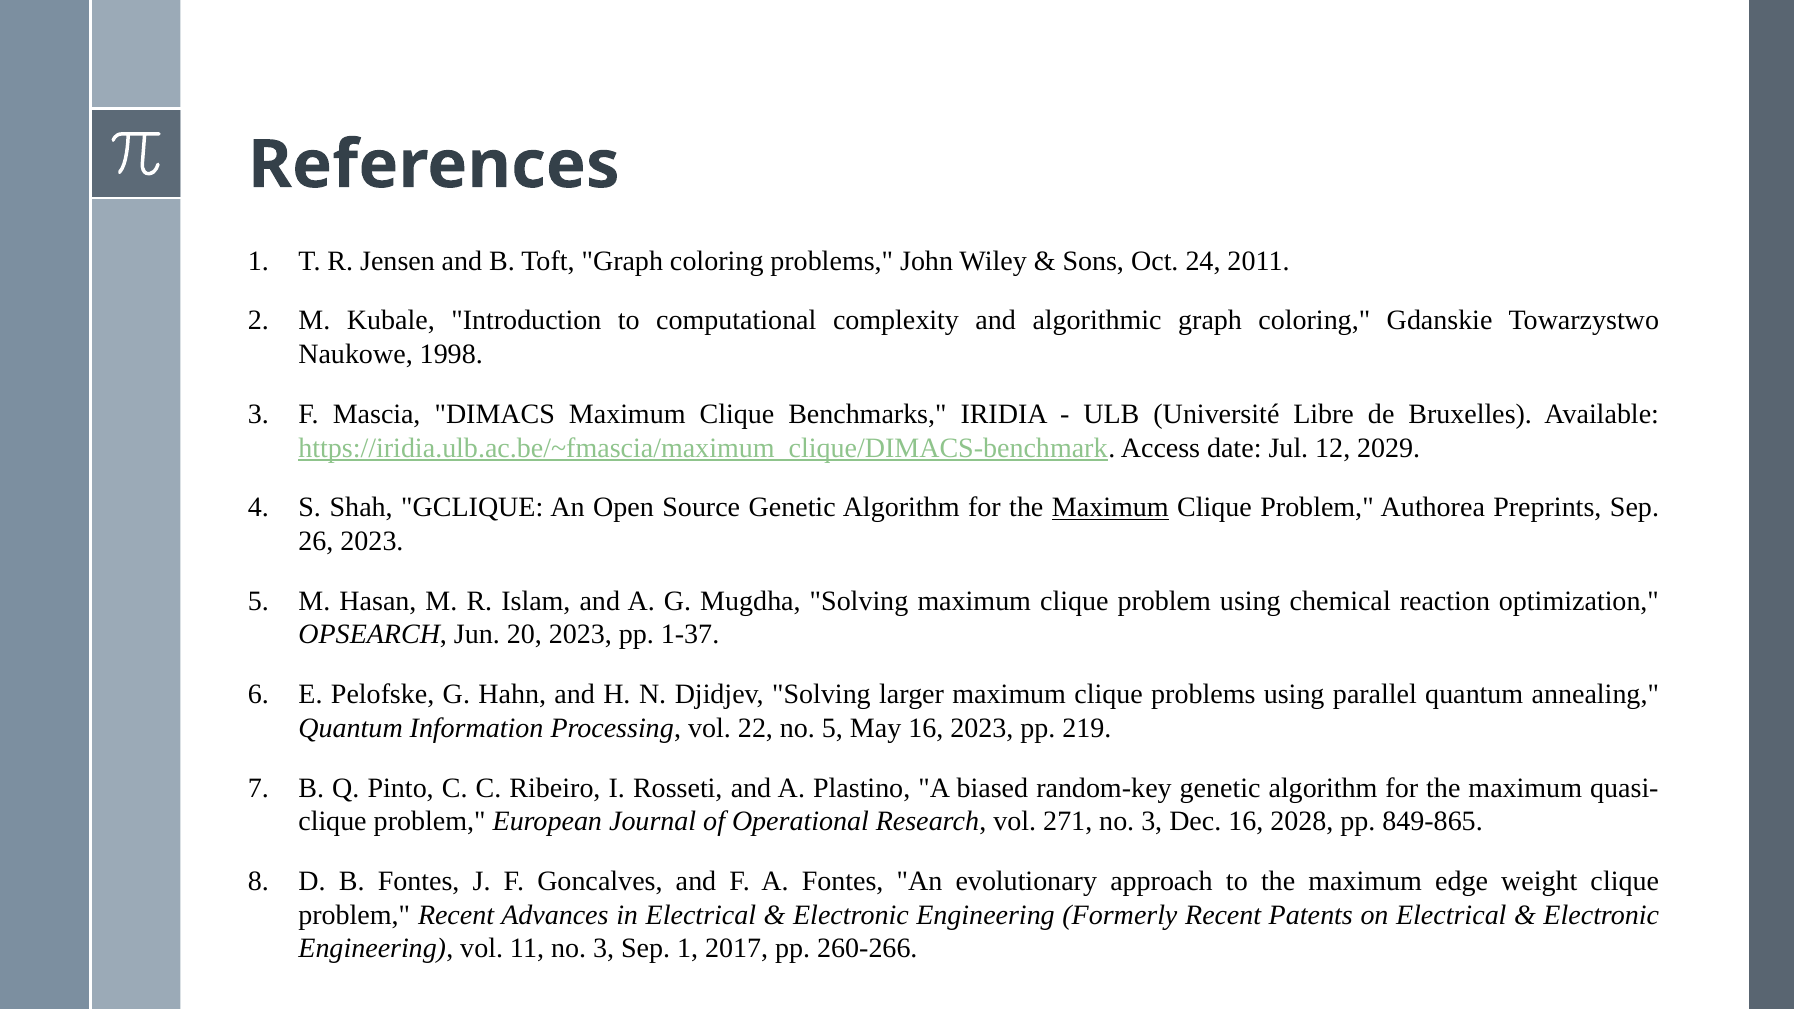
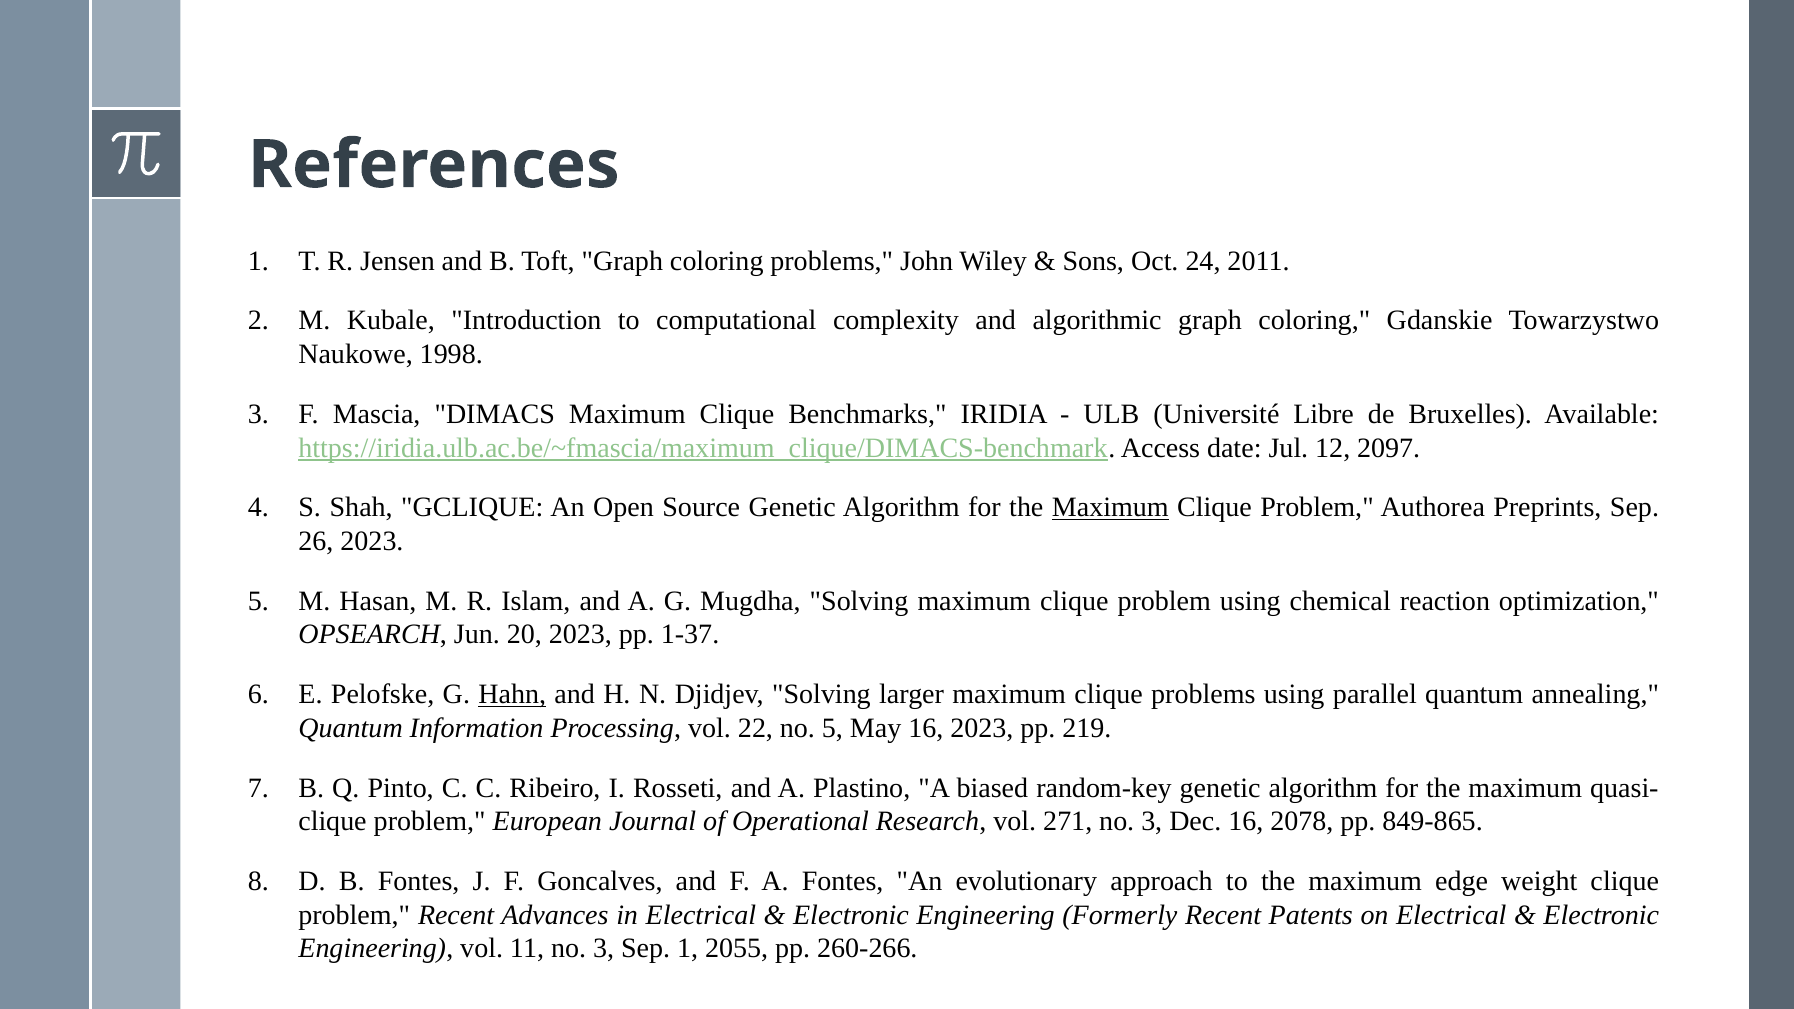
2029: 2029 -> 2097
Hahn underline: none -> present
2028: 2028 -> 2078
2017: 2017 -> 2055
